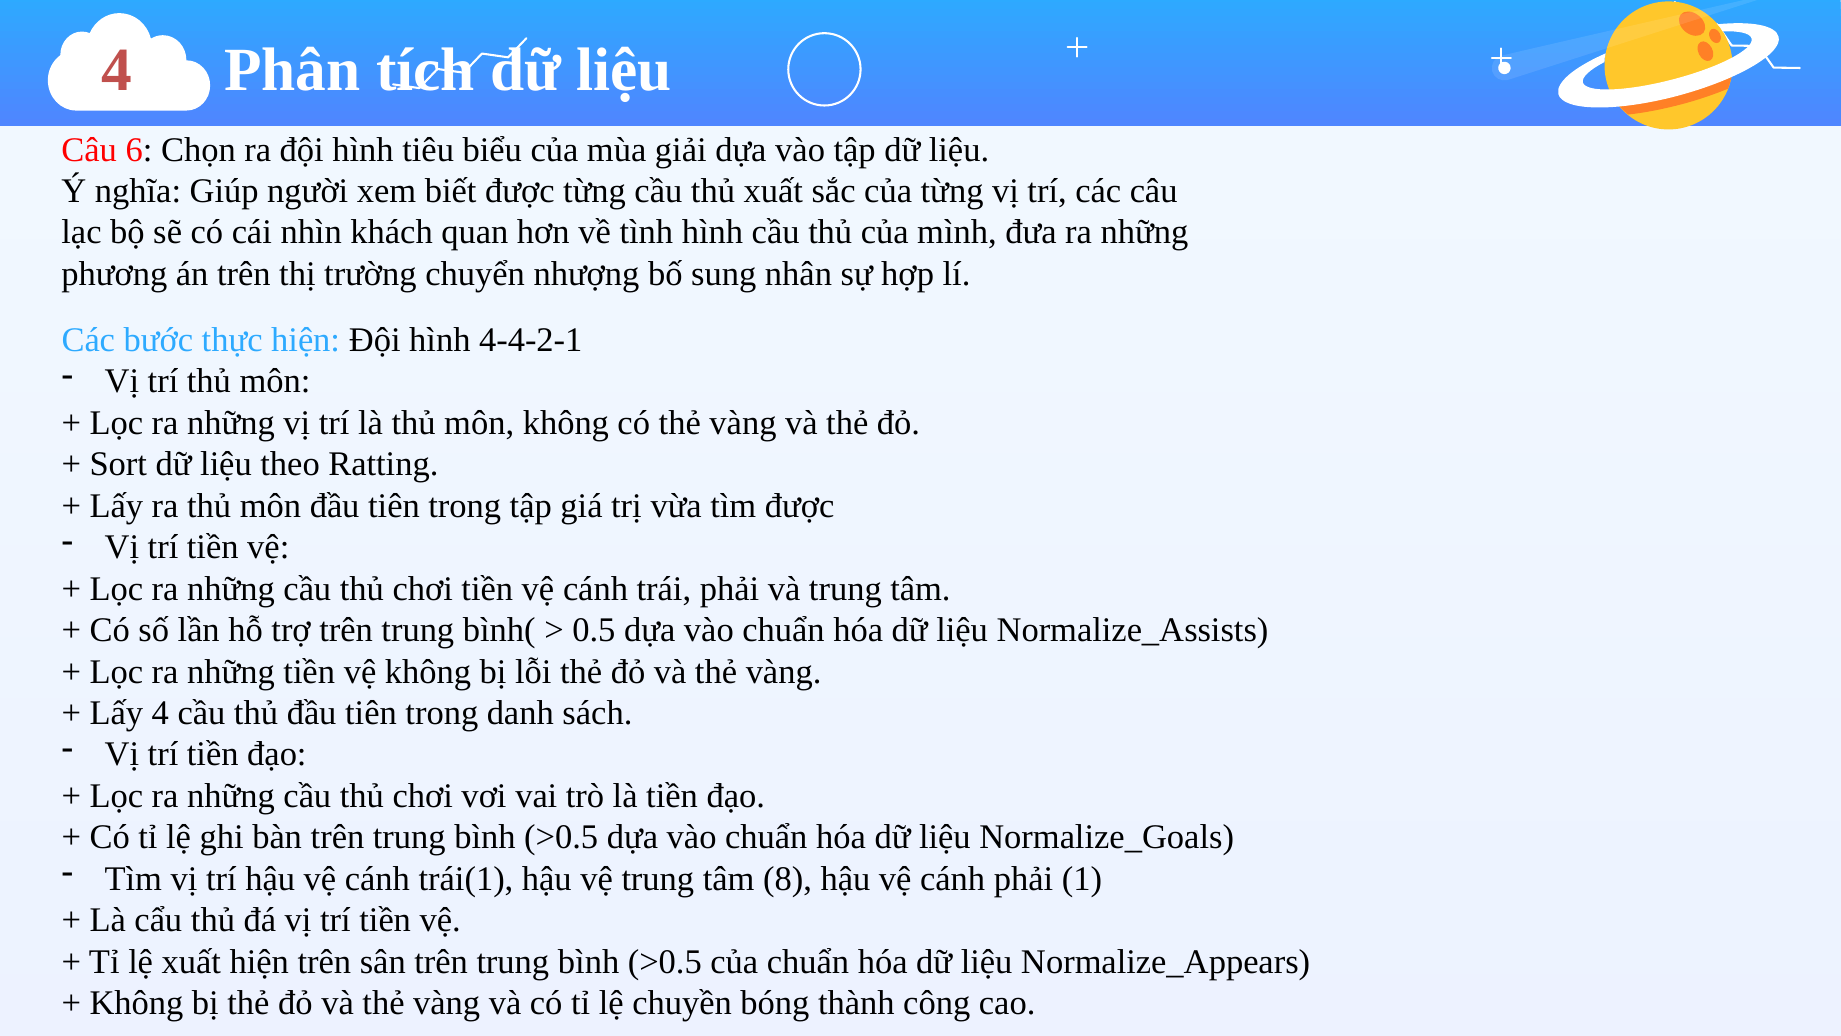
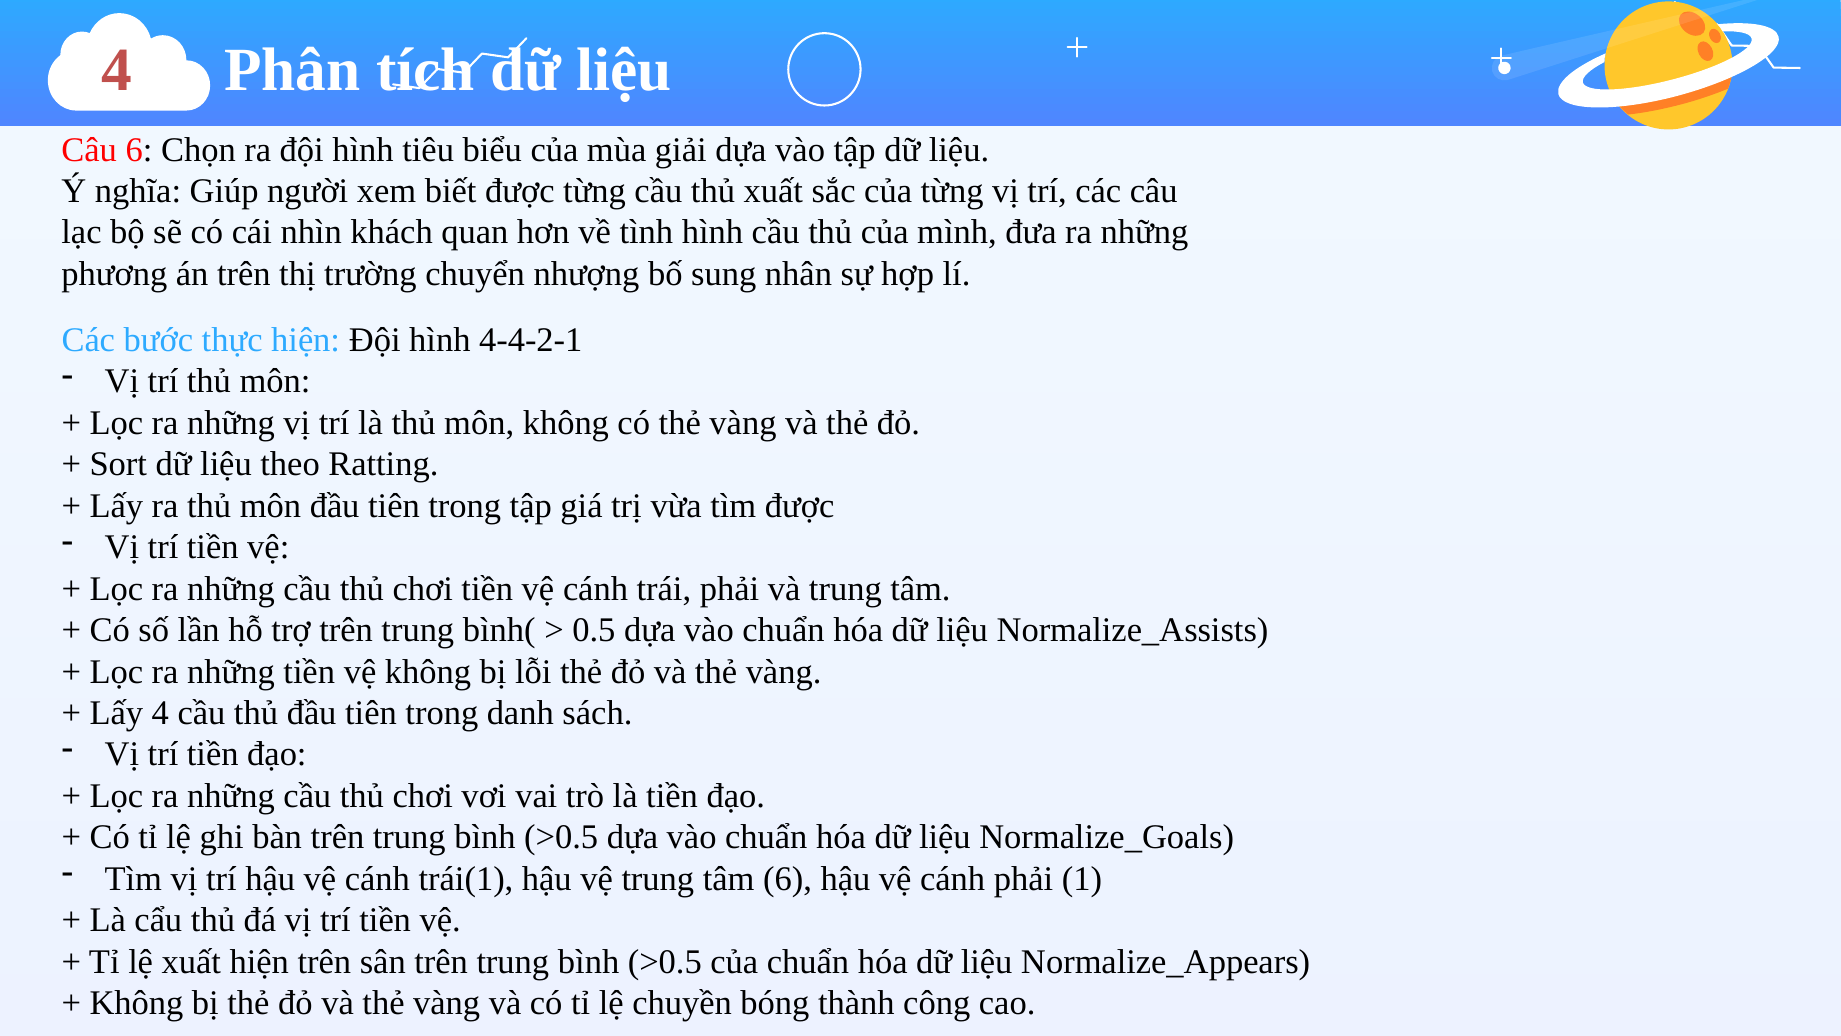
tâm 8: 8 -> 6
